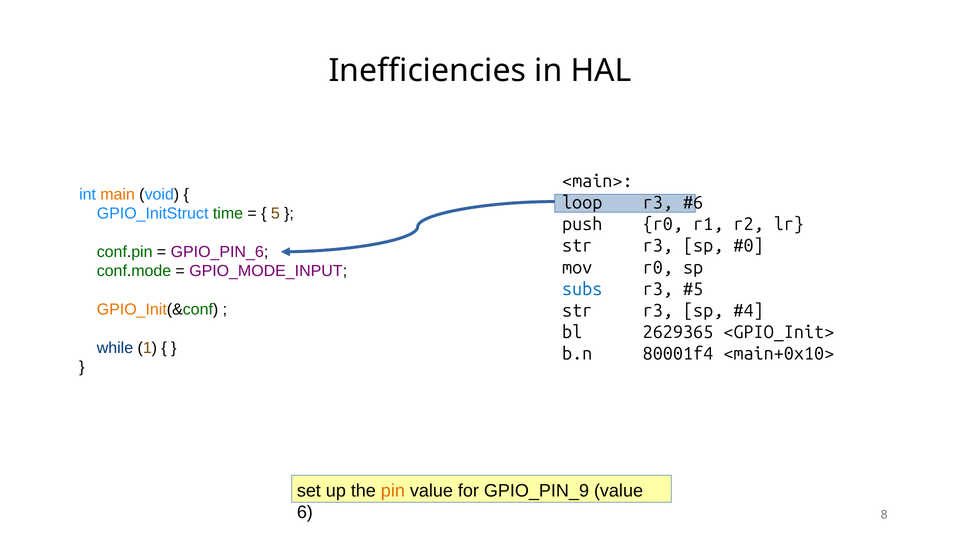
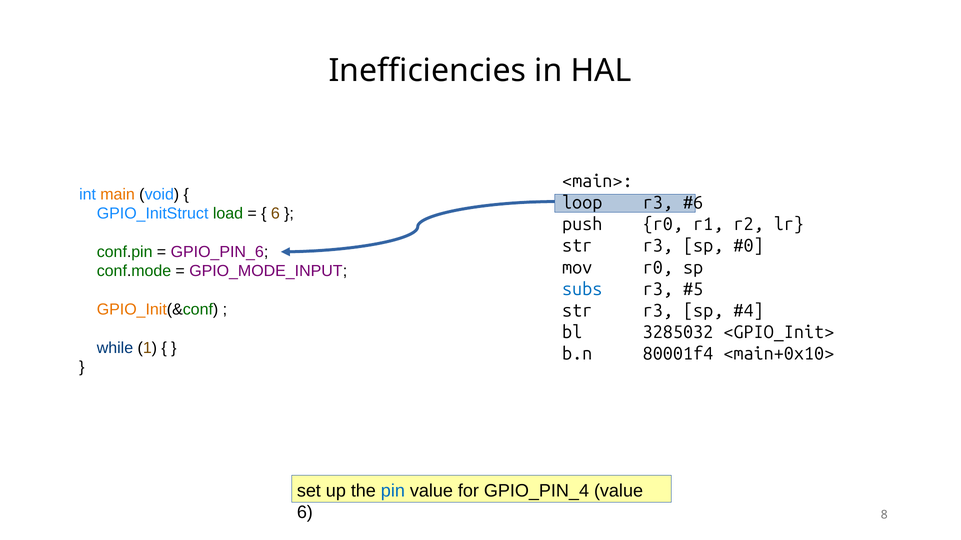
time: time -> load
5 at (275, 214): 5 -> 6
2629365: 2629365 -> 3285032
pin colour: orange -> blue
GPIO_PIN_9: GPIO_PIN_9 -> GPIO_PIN_4
